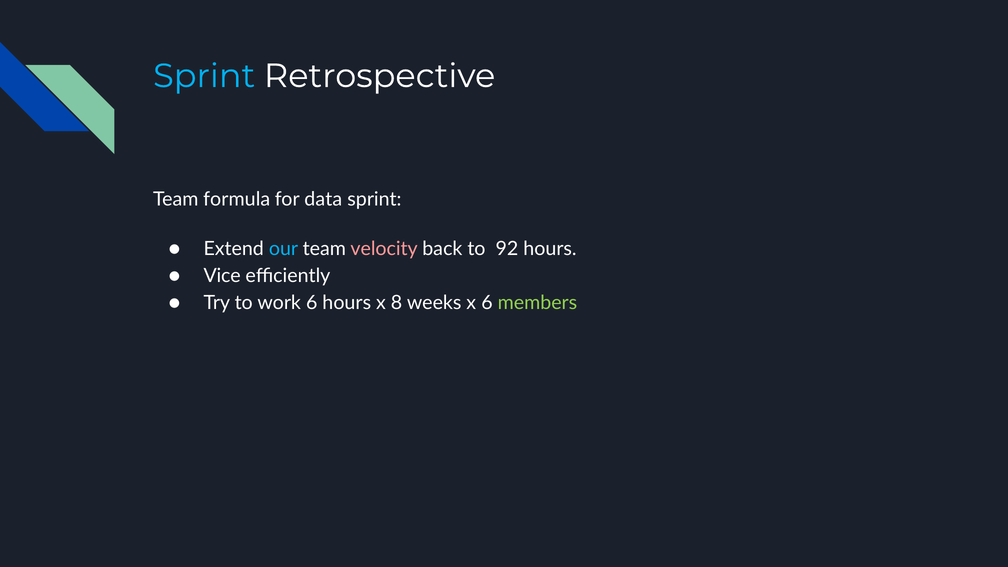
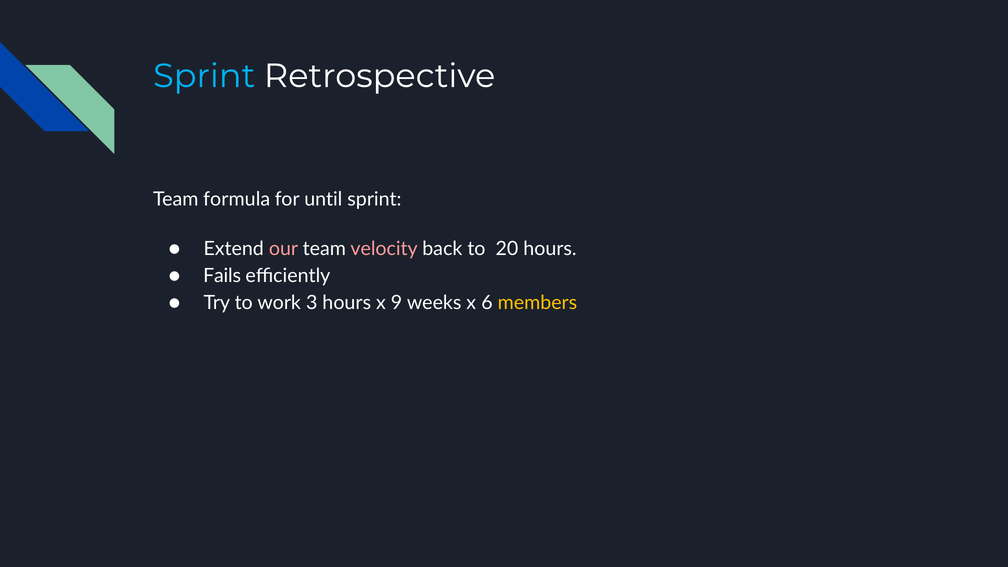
data: data -> until
our colour: light blue -> pink
92: 92 -> 20
Vice: Vice -> Fails
work 6: 6 -> 3
8: 8 -> 9
members colour: light green -> yellow
